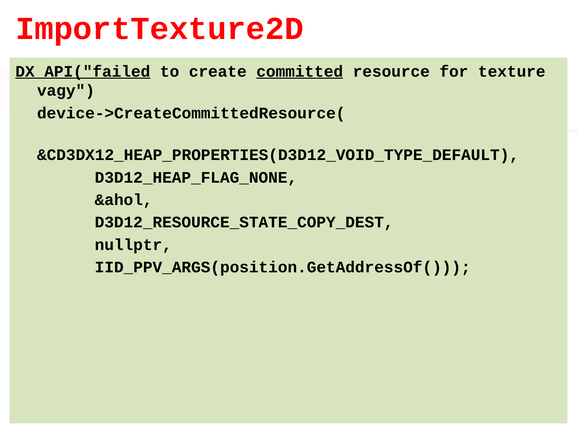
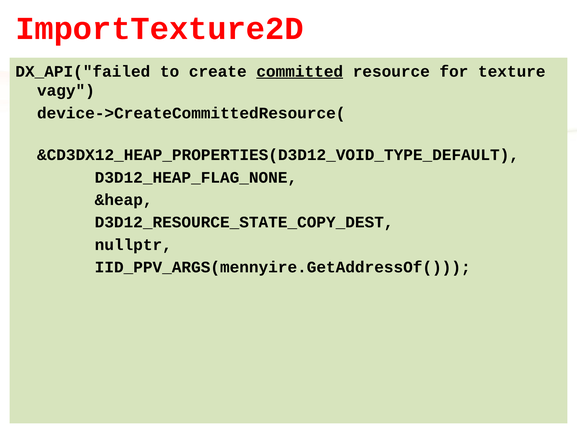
DX_API("failed underline: present -> none
&ahol: &ahol -> &heap
IID_PPV_ARGS(position.GetAddressOf(: IID_PPV_ARGS(position.GetAddressOf( -> IID_PPV_ARGS(mennyire.GetAddressOf(
